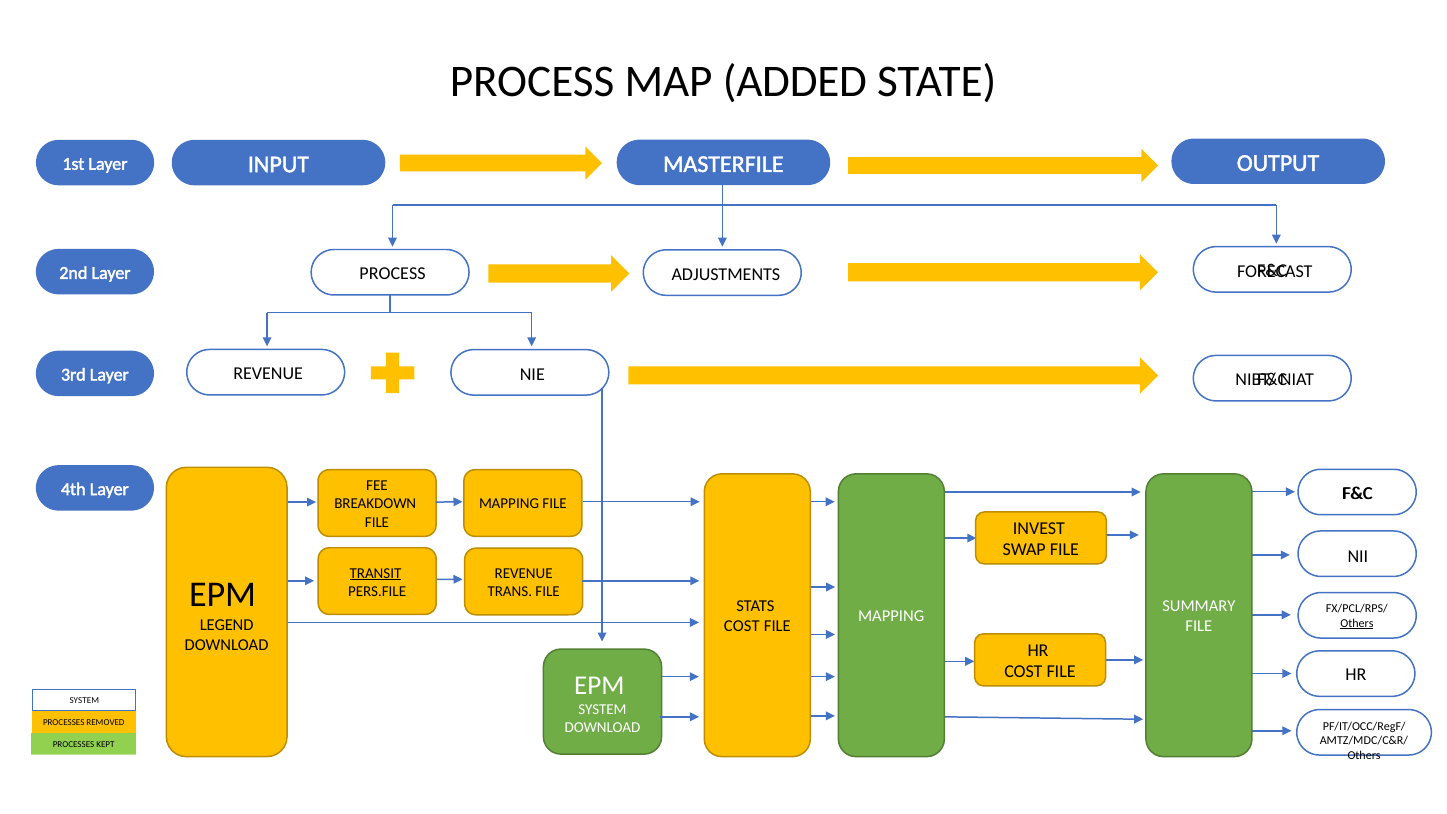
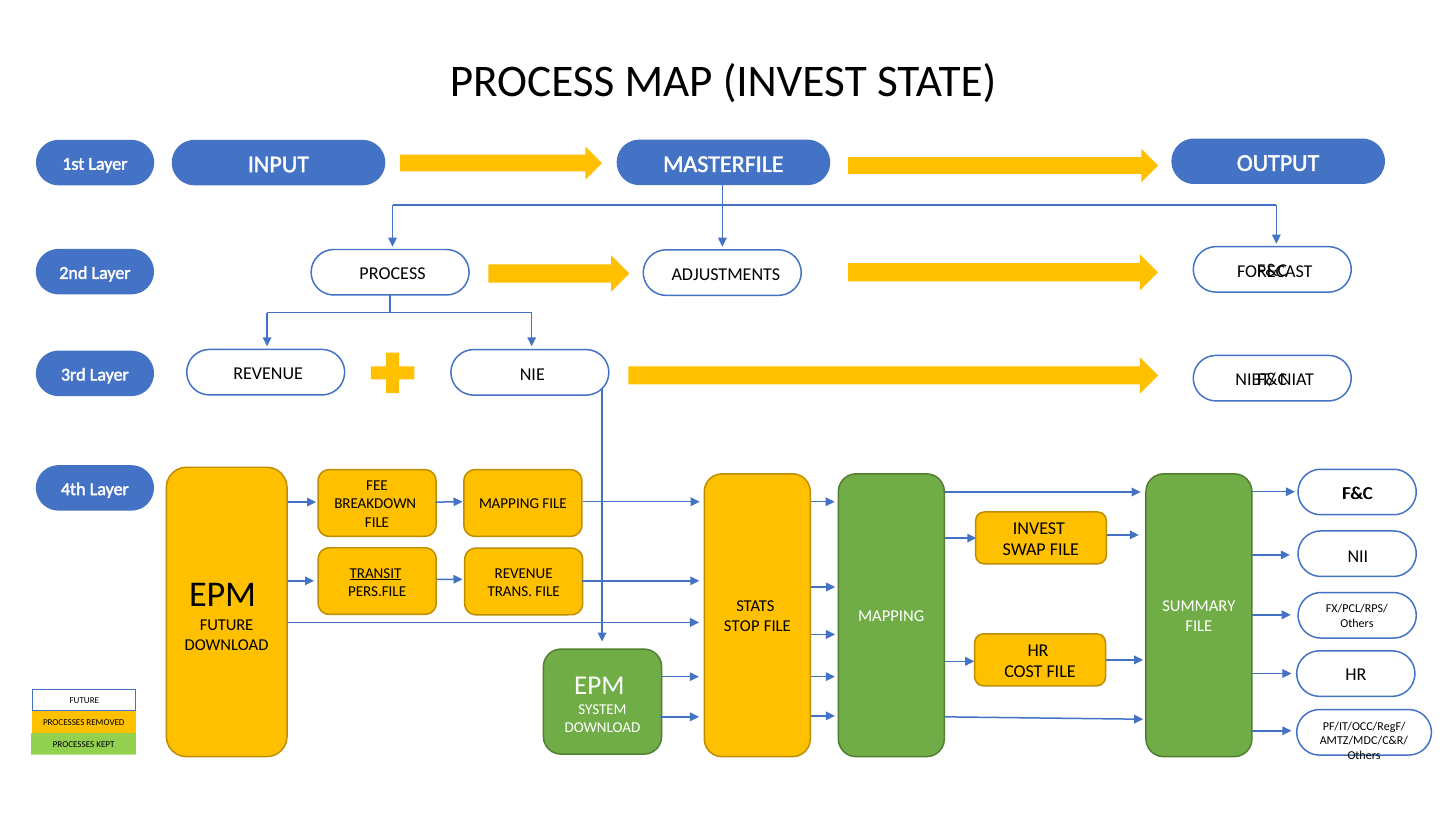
MAP ADDED: ADDED -> INVEST
LEGEND at (227, 625): LEGEND -> FUTURE
Others at (1357, 623) underline: present -> none
COST at (742, 626): COST -> STOP
SYSTEM at (84, 701): SYSTEM -> FUTURE
